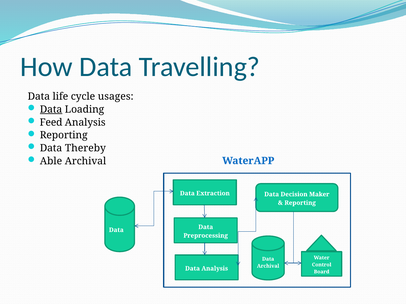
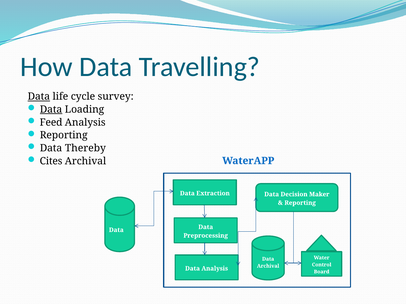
Data at (39, 97) underline: none -> present
usages: usages -> survey
Able: Able -> Cites
